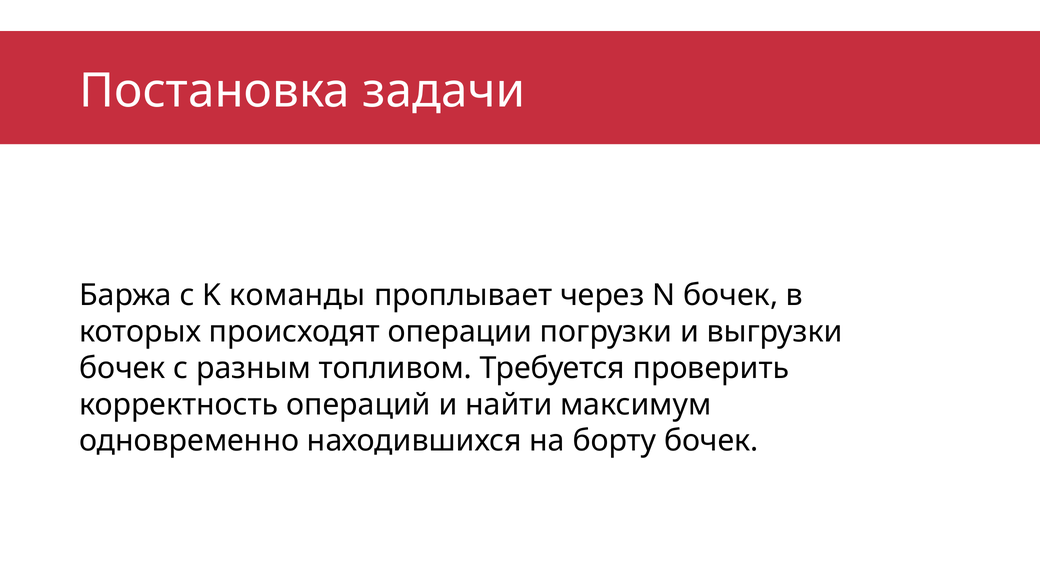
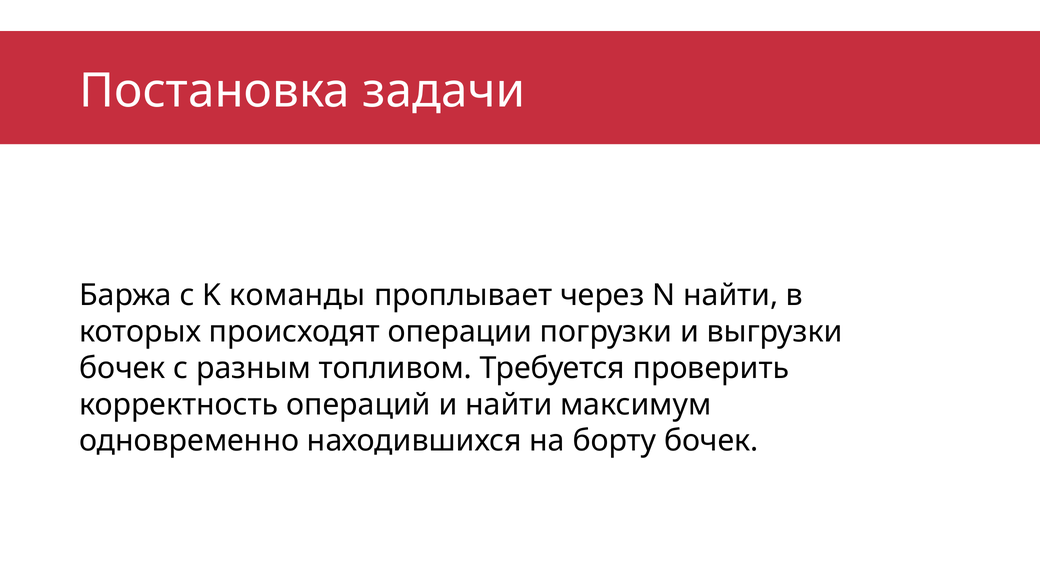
N бочек: бочек -> найти
